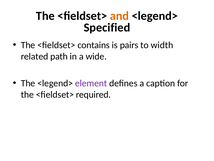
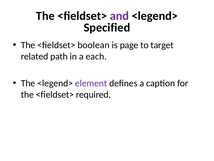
and colour: orange -> purple
contains: contains -> boolean
pairs: pairs -> page
width: width -> target
wide: wide -> each
